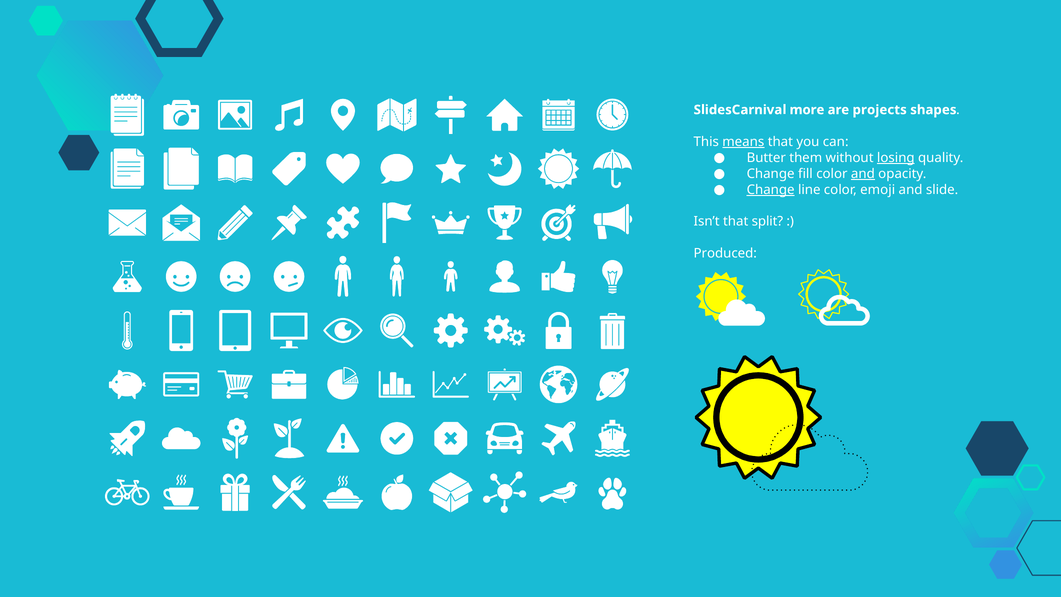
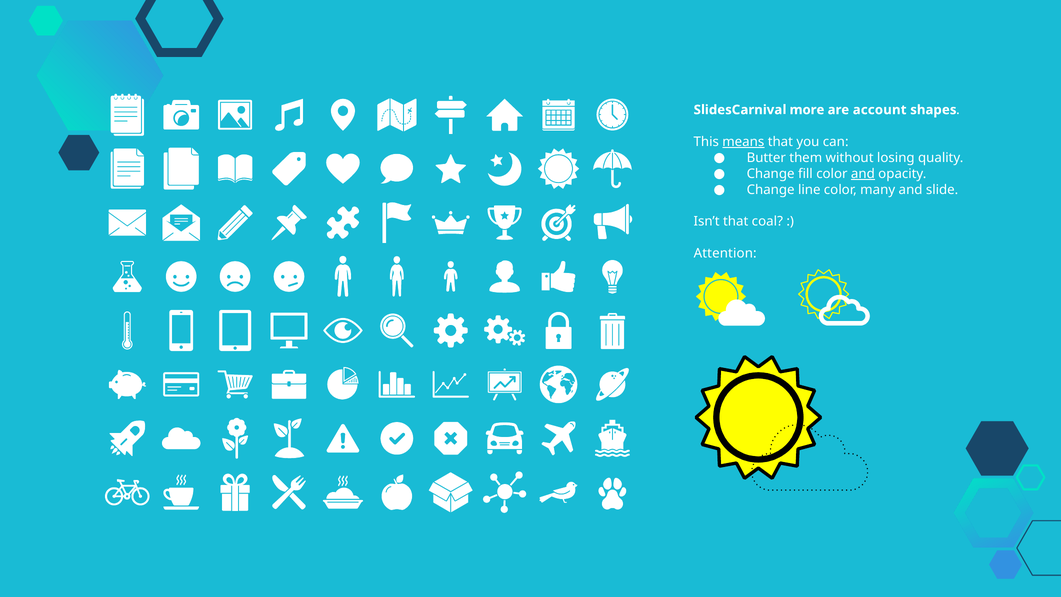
projects: projects -> account
losing underline: present -> none
Change at (771, 190) underline: present -> none
emoji: emoji -> many
split: split -> coal
Produced: Produced -> Attention
